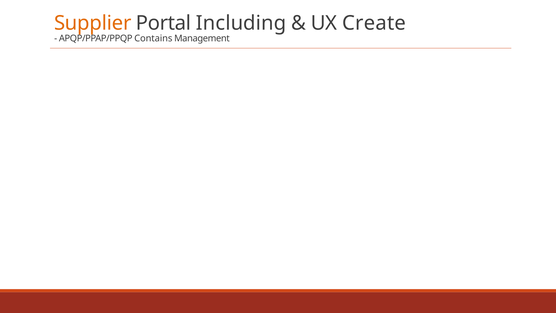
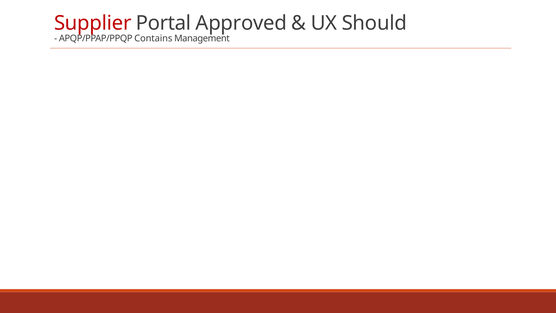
Supplier colour: orange -> red
Including: Including -> Approved
Create: Create -> Should
